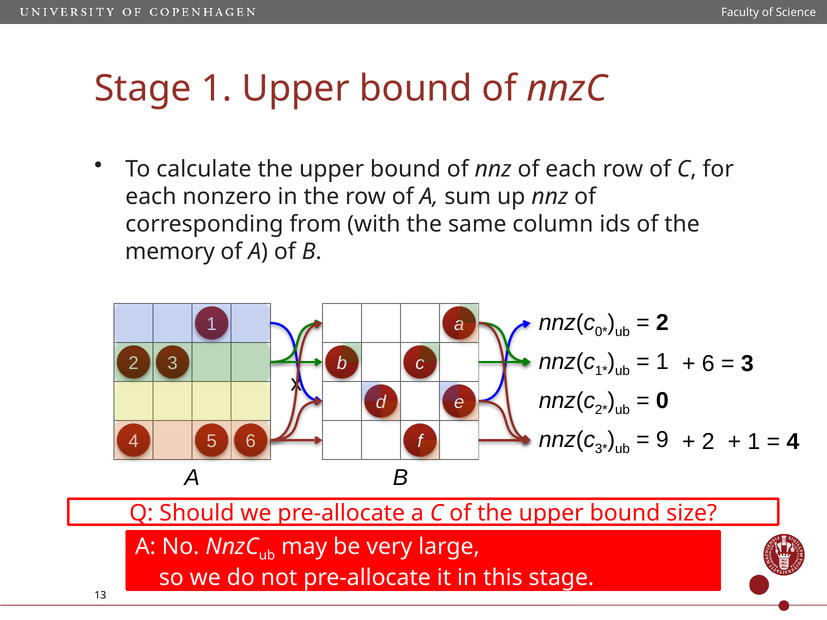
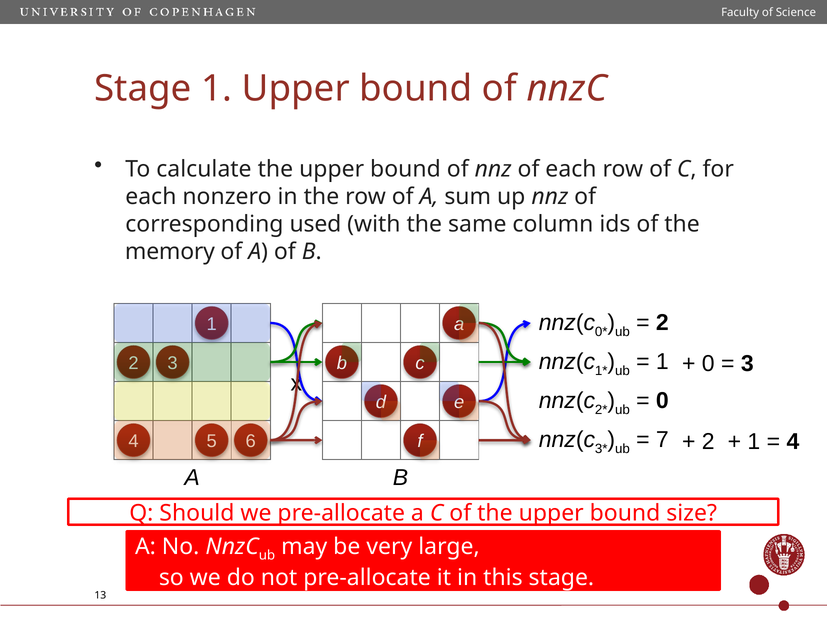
from: from -> used
6 at (708, 364): 6 -> 0
9: 9 -> 7
